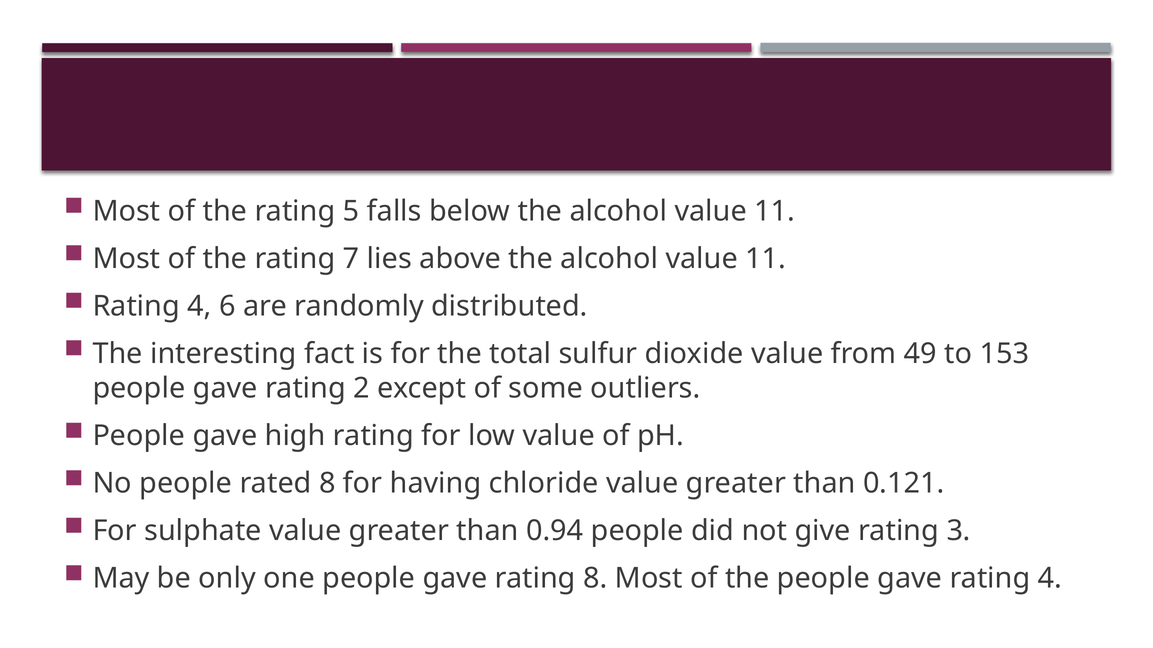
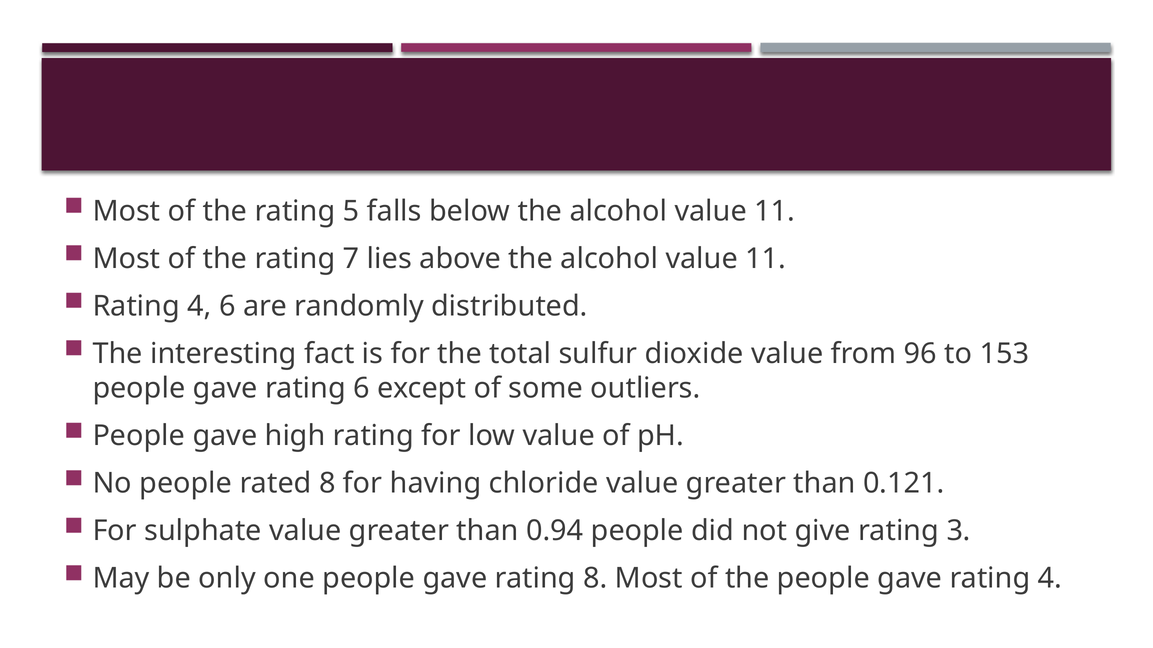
49: 49 -> 96
rating 2: 2 -> 6
